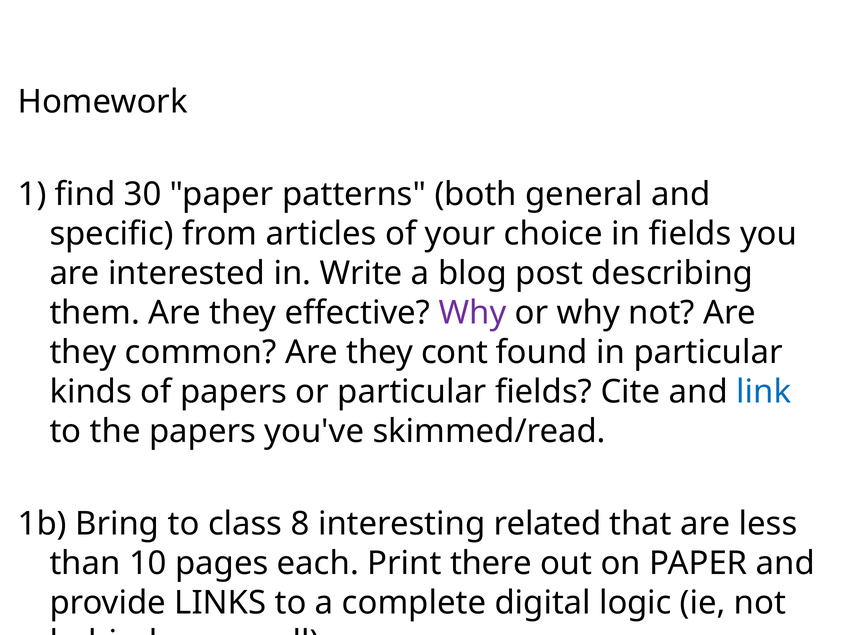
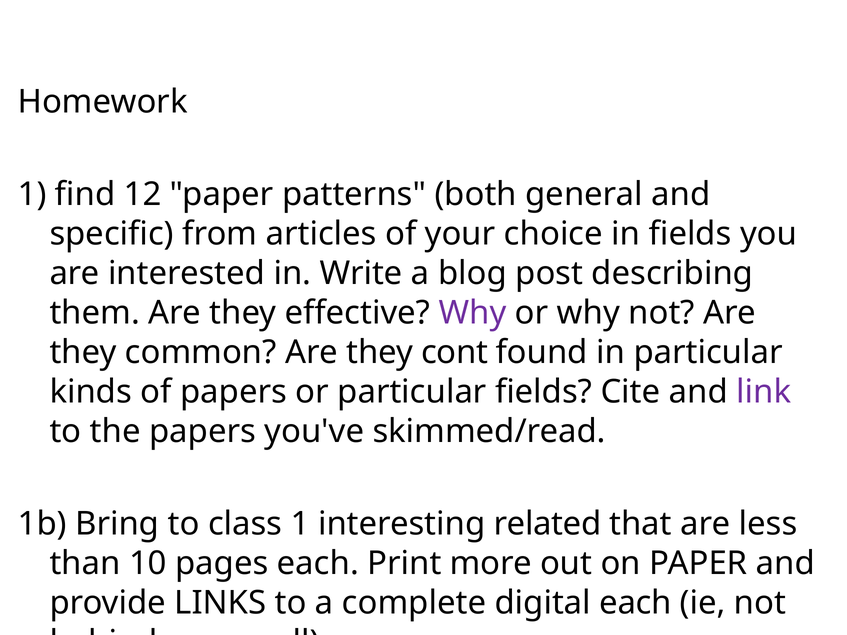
30: 30 -> 12
link colour: blue -> purple
class 8: 8 -> 1
there: there -> more
digital logic: logic -> each
